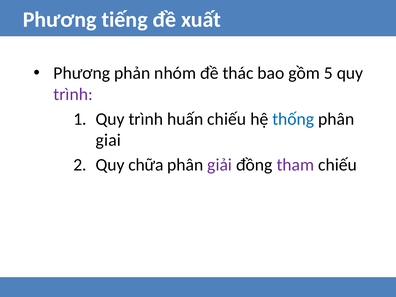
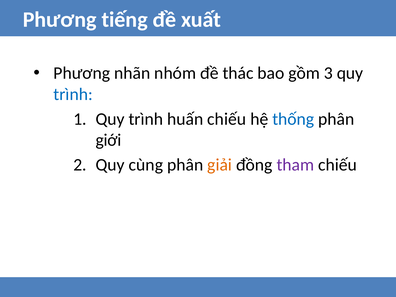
phản: phản -> nhãn
5: 5 -> 3
trình at (73, 94) colour: purple -> blue
giai: giai -> giới
chữa: chữa -> cùng
giải colour: purple -> orange
